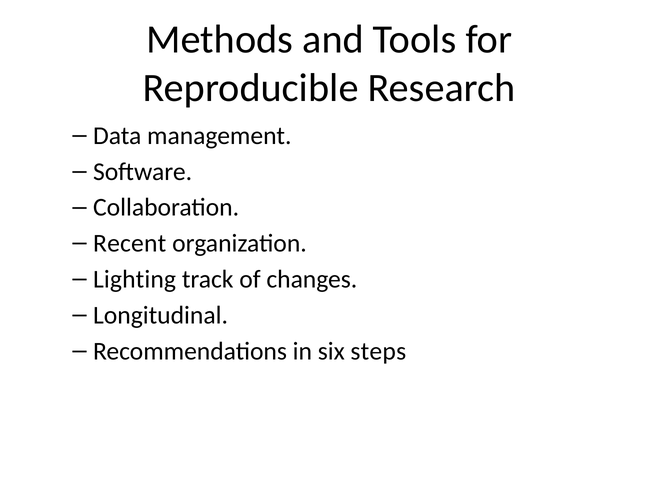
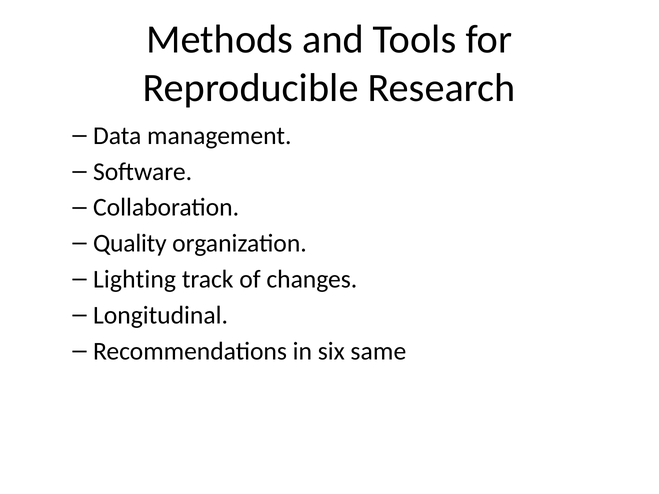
Recent: Recent -> Quality
steps: steps -> same
